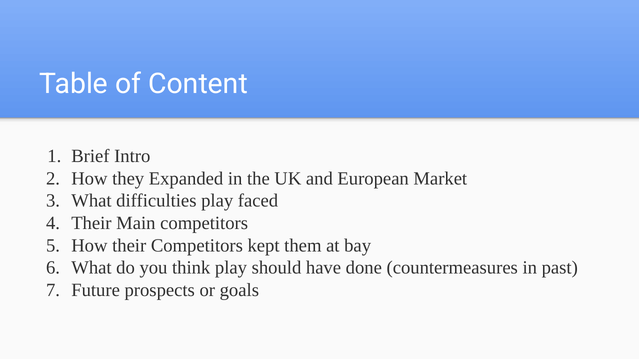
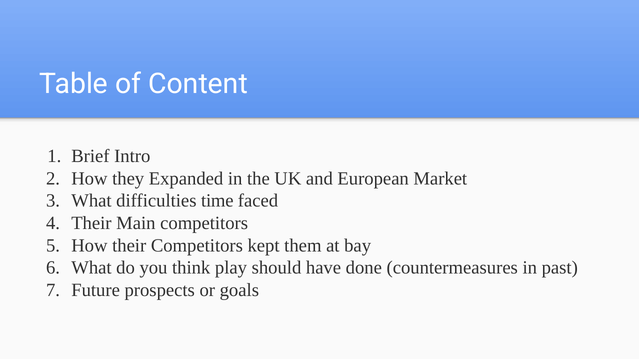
difficulties play: play -> time
